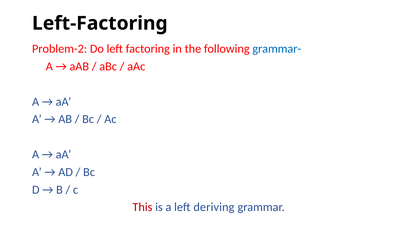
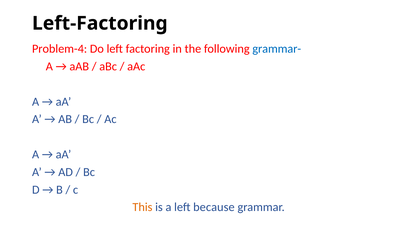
Problem-2: Problem-2 -> Problem-4
This colour: red -> orange
deriving: deriving -> because
